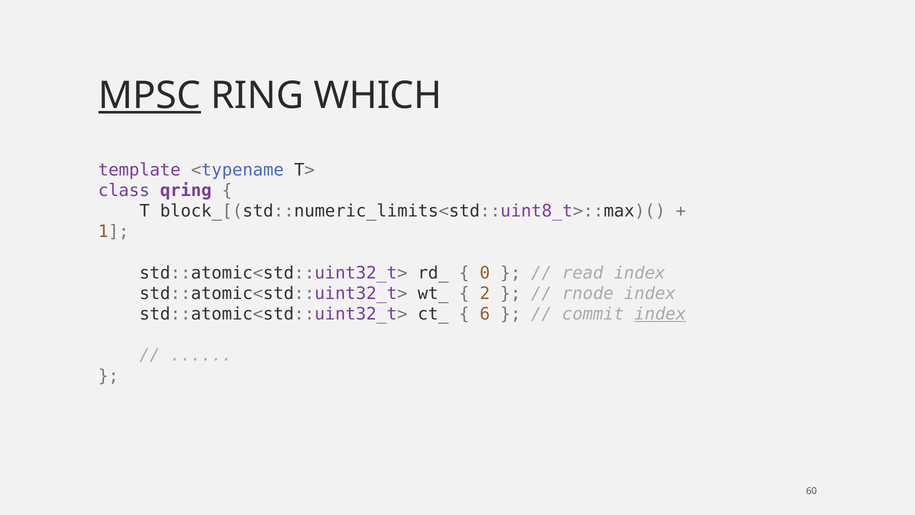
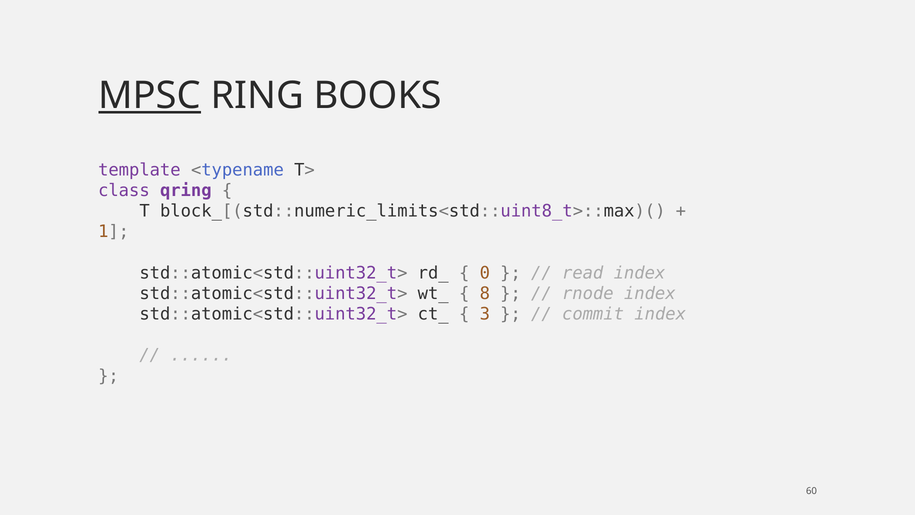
WHICH: WHICH -> BOOKS
2: 2 -> 8
6: 6 -> 3
index at (660, 314) underline: present -> none
